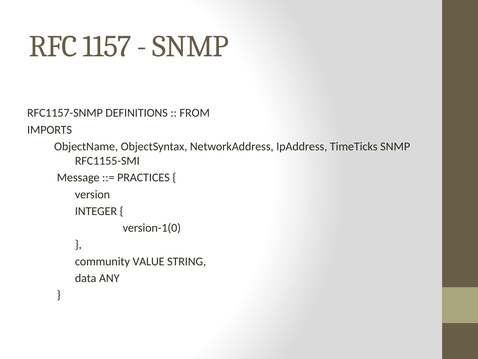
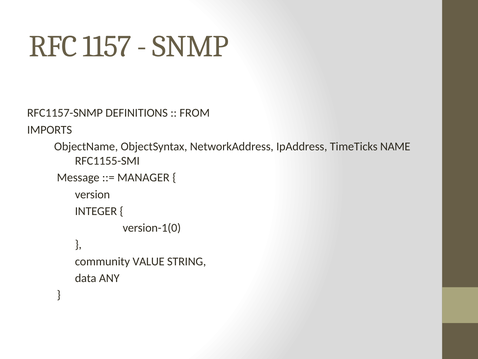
TimeTicks SNMP: SNMP -> NAME
PRACTICES: PRACTICES -> MANAGER
